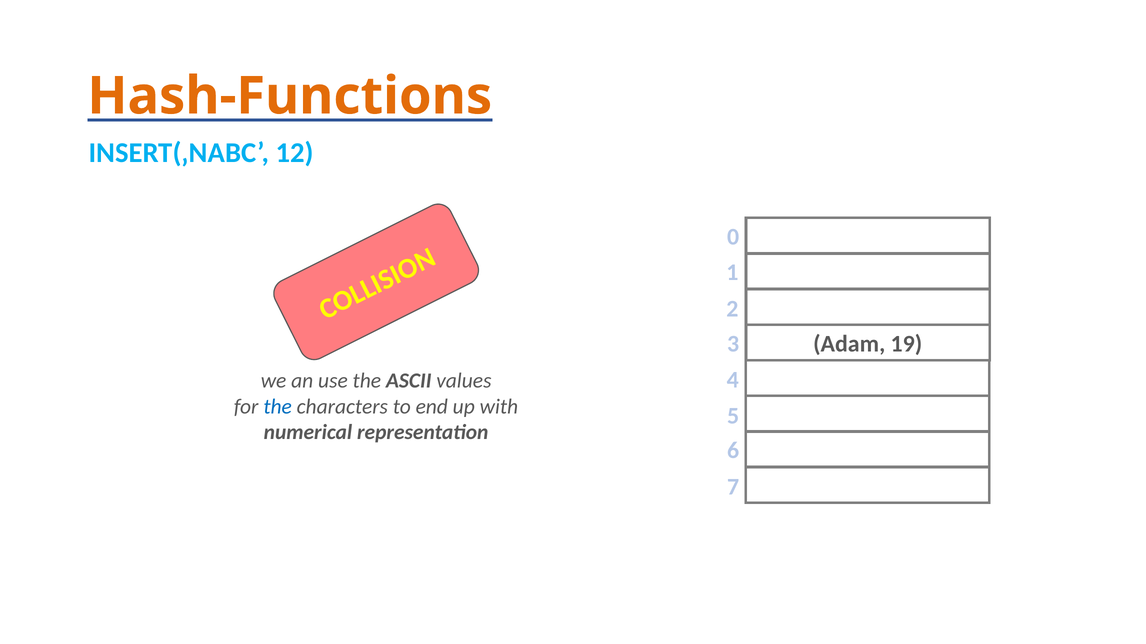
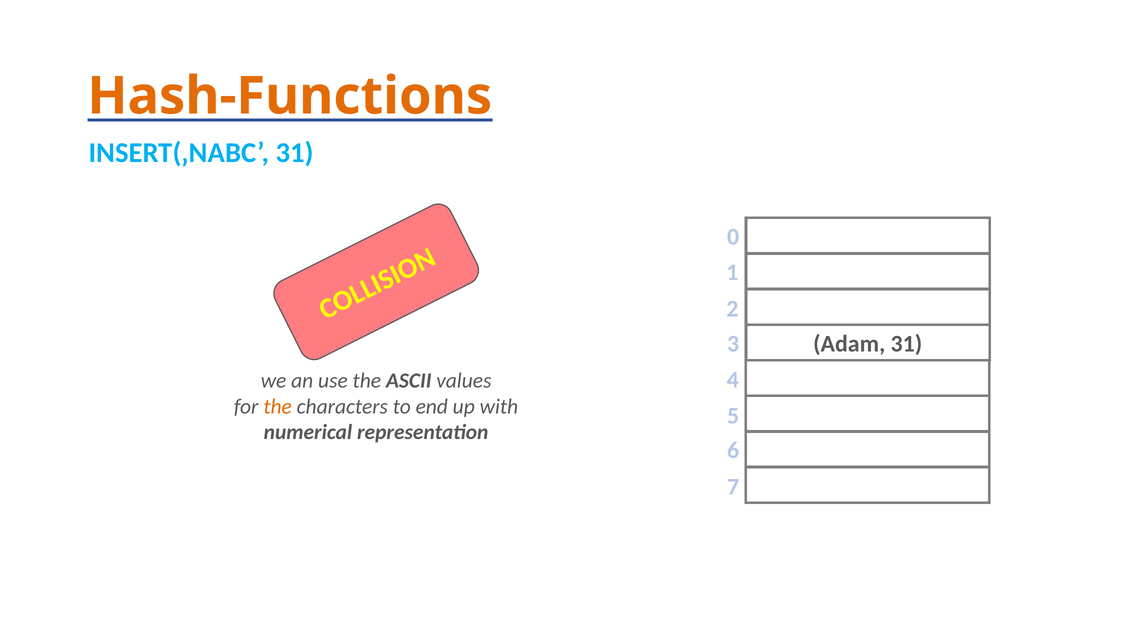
INSERT(‚NABC 12: 12 -> 31
Adam 19: 19 -> 31
the at (278, 407) colour: blue -> orange
